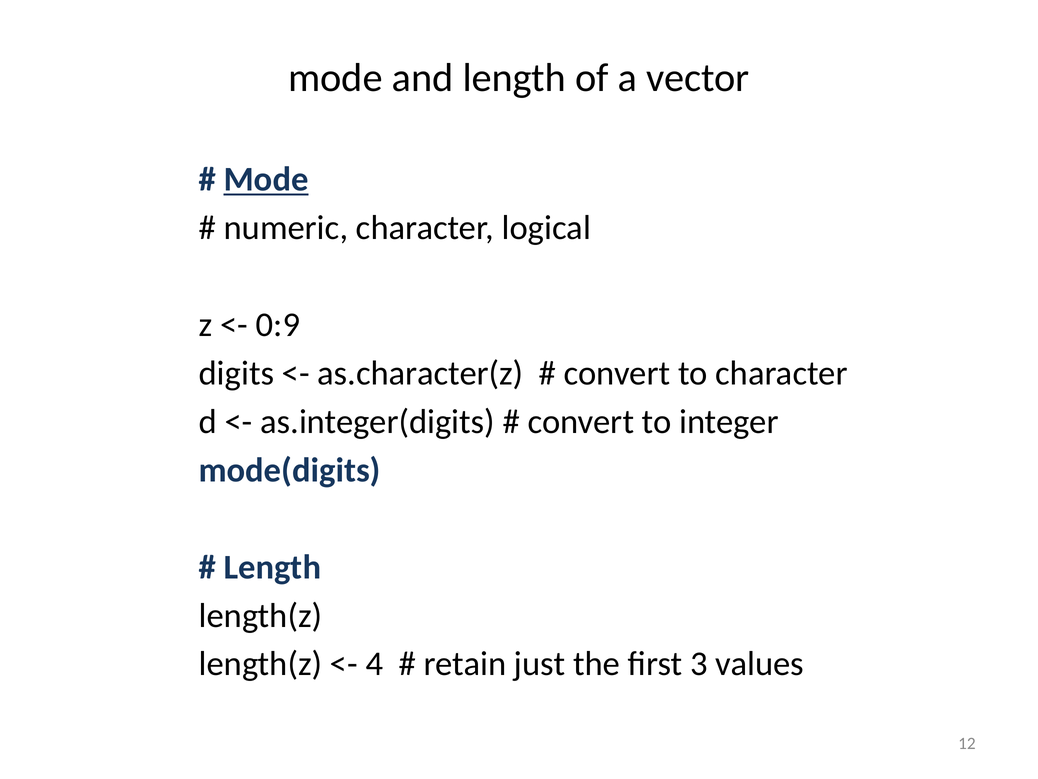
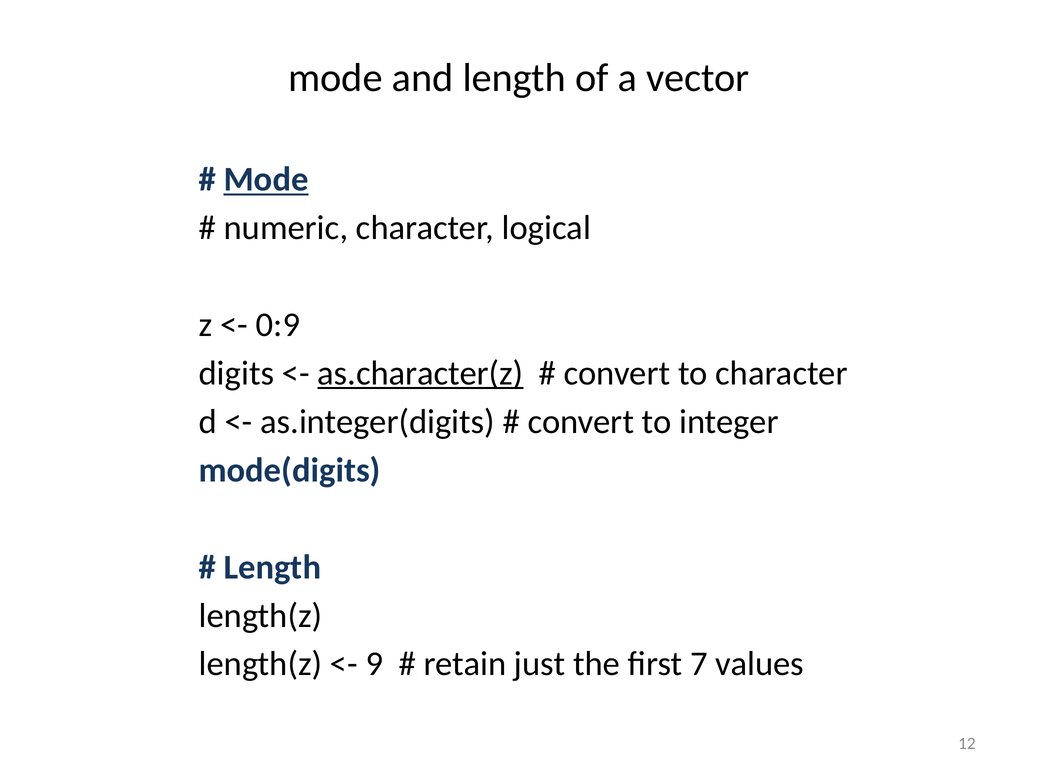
as.character(z underline: none -> present
4: 4 -> 9
3: 3 -> 7
